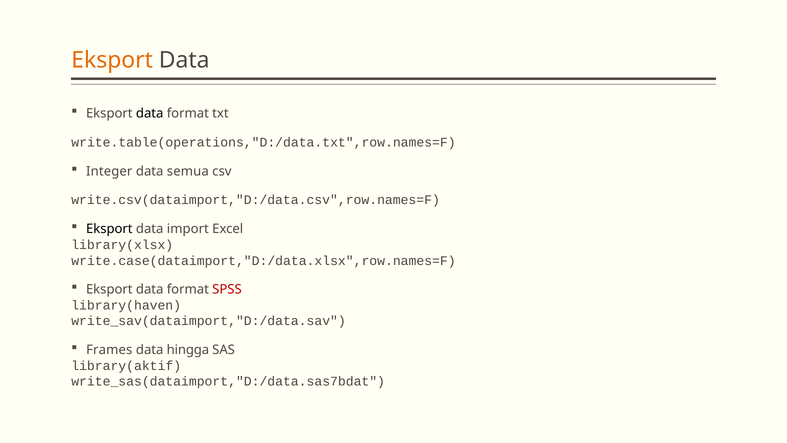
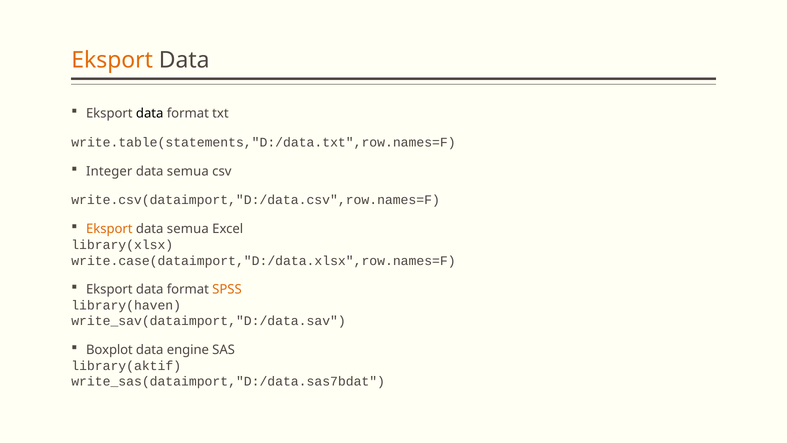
write.table(operations,"D:/data.txt",row.names=F: write.table(operations,"D:/data.txt",row.names=F -> write.table(statements,"D:/data.txt",row.names=F
Eksport at (109, 229) colour: black -> orange
import at (188, 229): import -> semua
SPSS colour: red -> orange
Frames: Frames -> Boxplot
hingga: hingga -> engine
